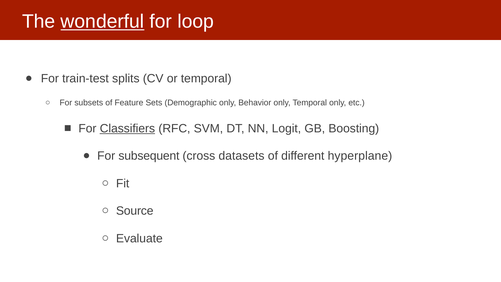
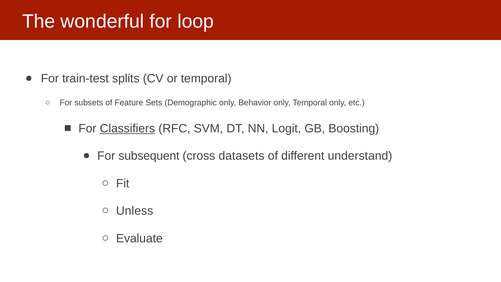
wonderful underline: present -> none
hyperplane: hyperplane -> understand
Source: Source -> Unless
